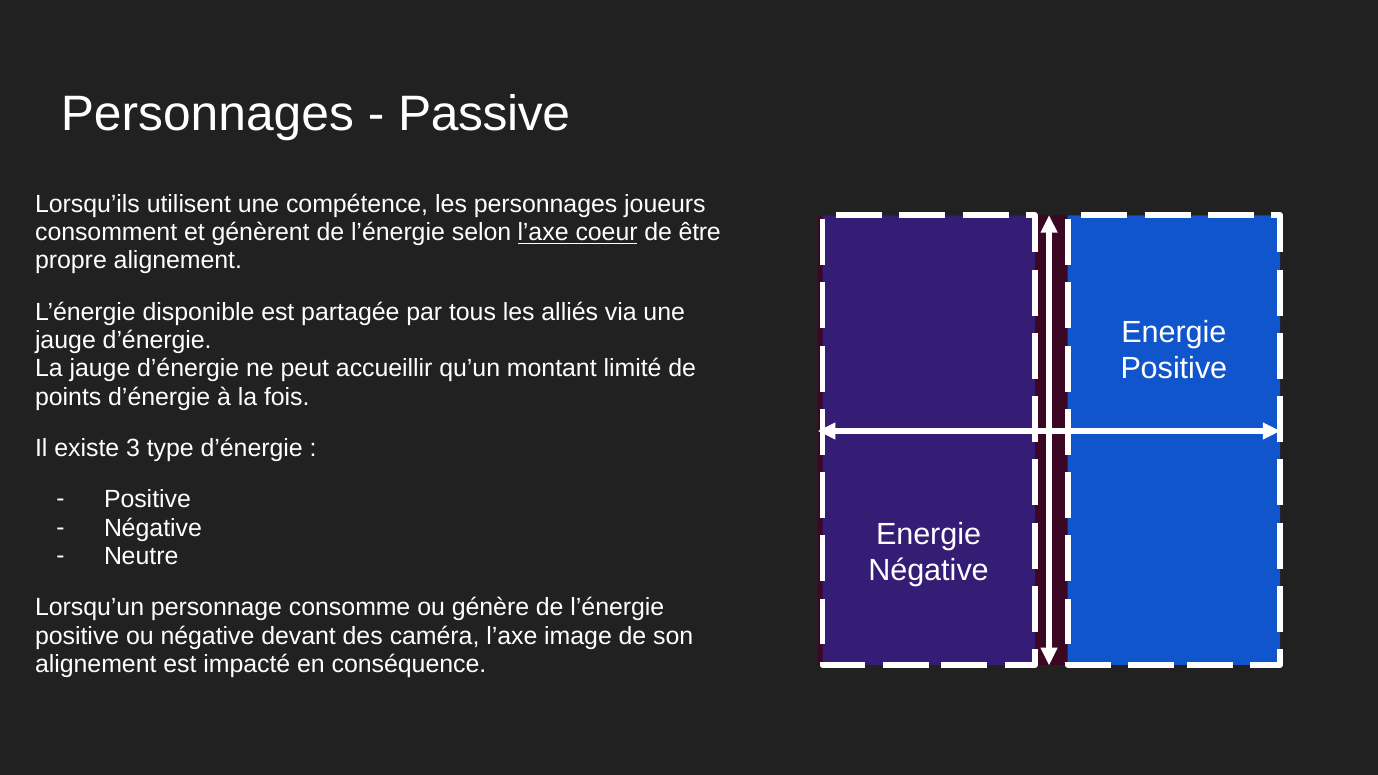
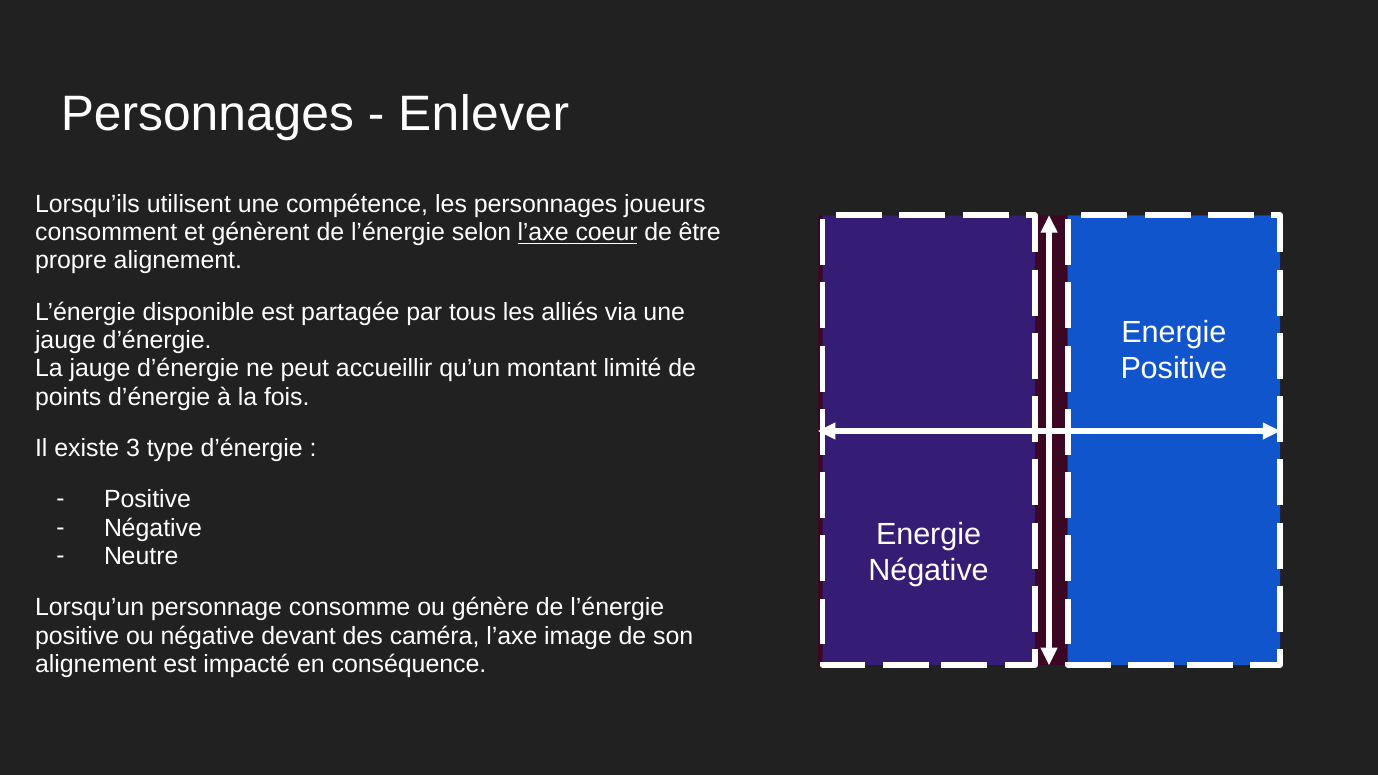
Passive: Passive -> Enlever
